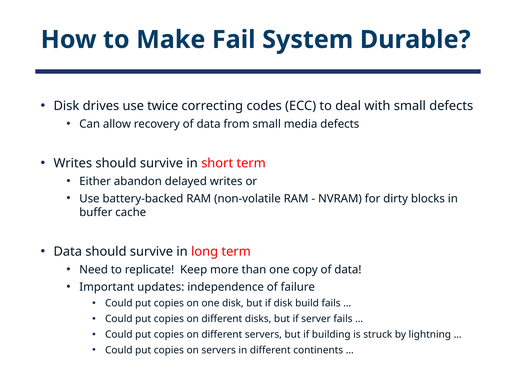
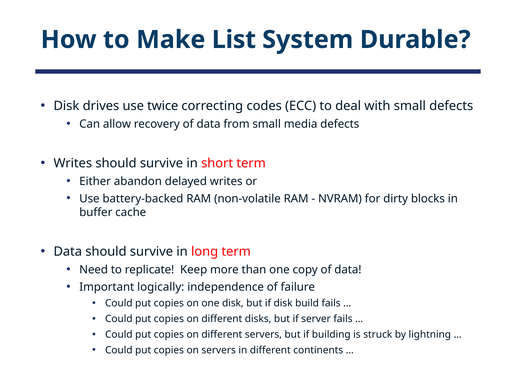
Fail: Fail -> List
updates: updates -> logically
